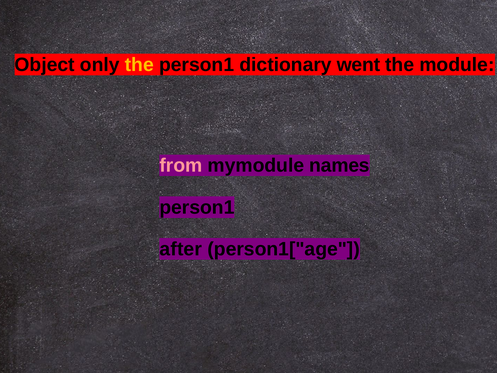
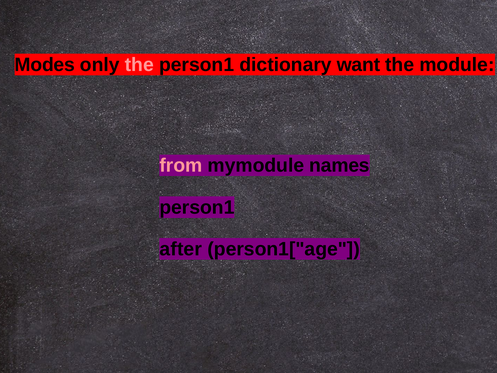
Object: Object -> Modes
the at (139, 65) colour: yellow -> pink
went: went -> want
